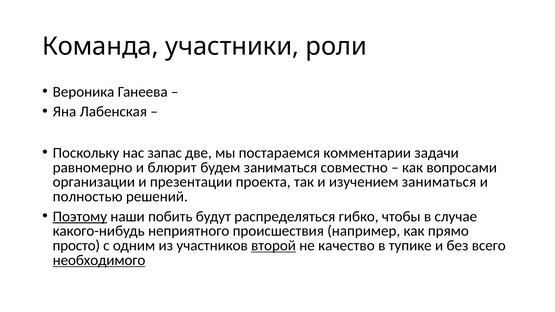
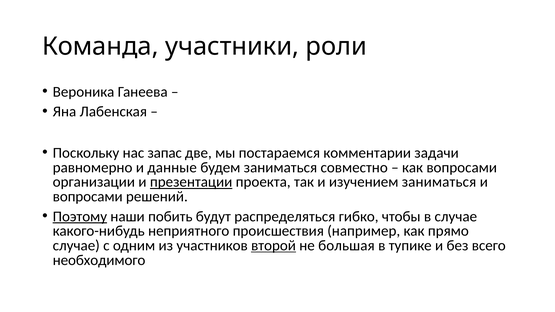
блюрит: блюрит -> данные
презентации underline: none -> present
полностью at (88, 197): полностью -> вопросами
просто at (76, 246): просто -> случае
качество: качество -> большая
необходимого underline: present -> none
